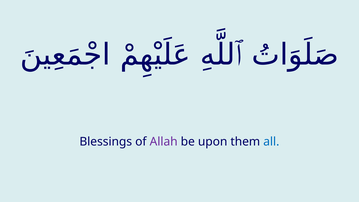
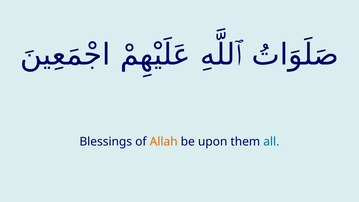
Allah colour: purple -> orange
